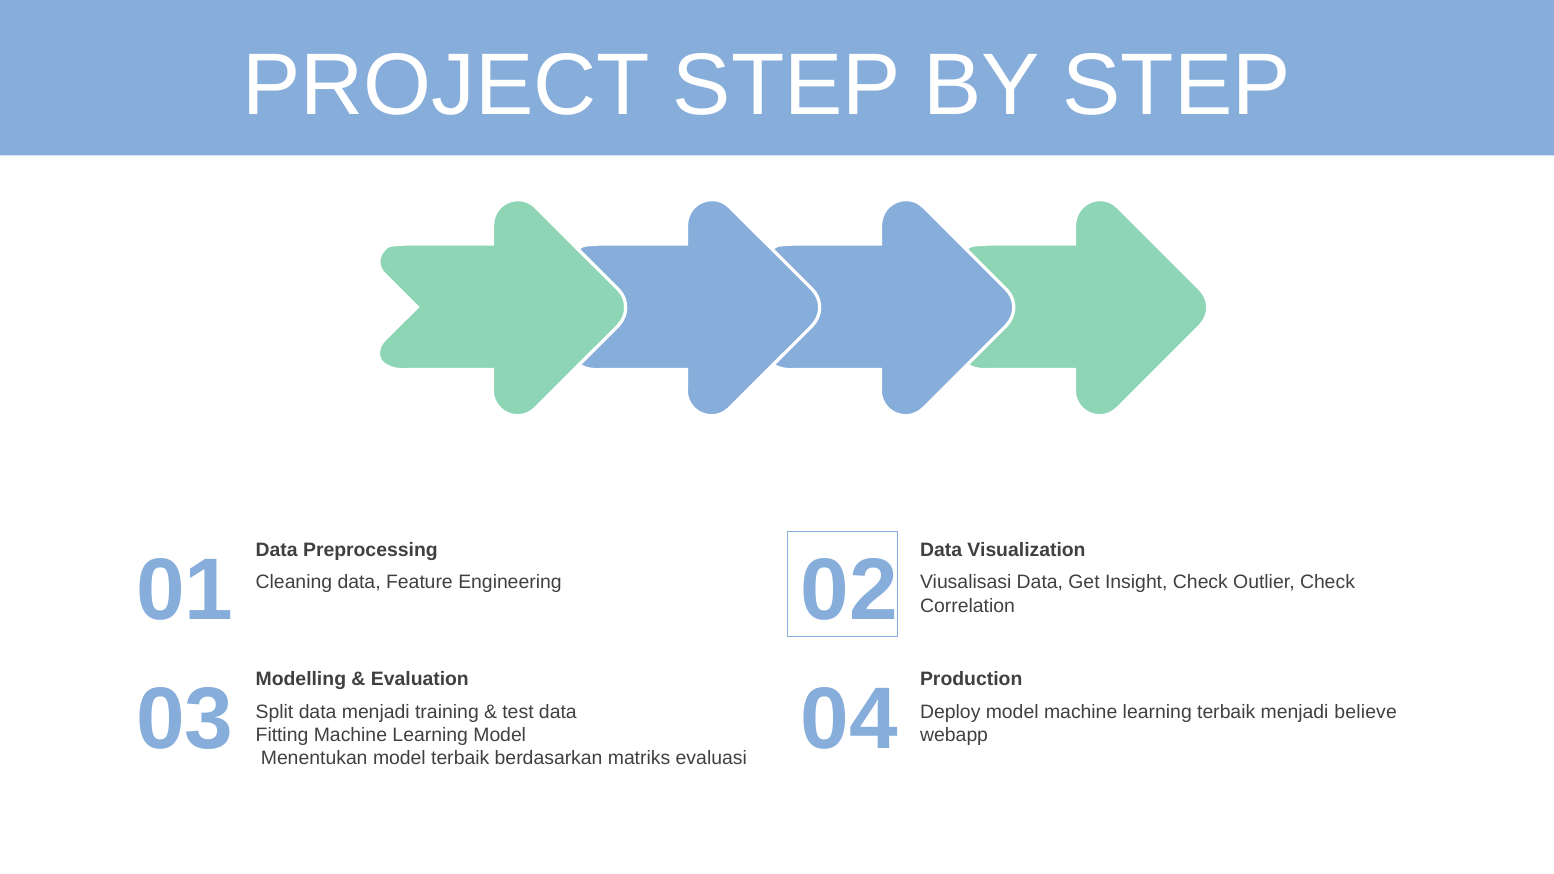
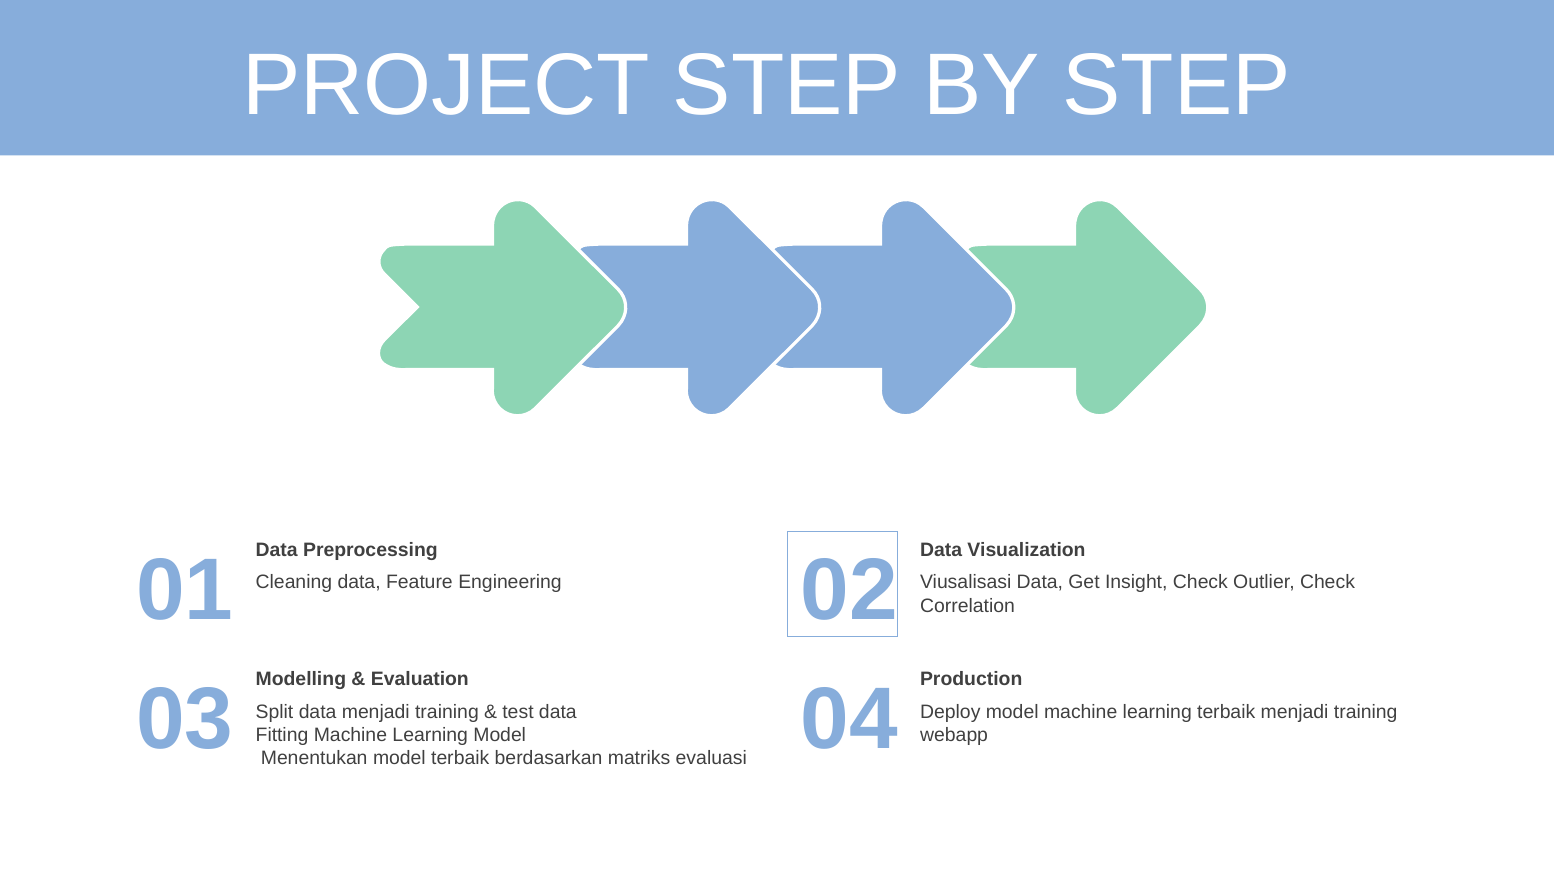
terbaik menjadi believe: believe -> training
